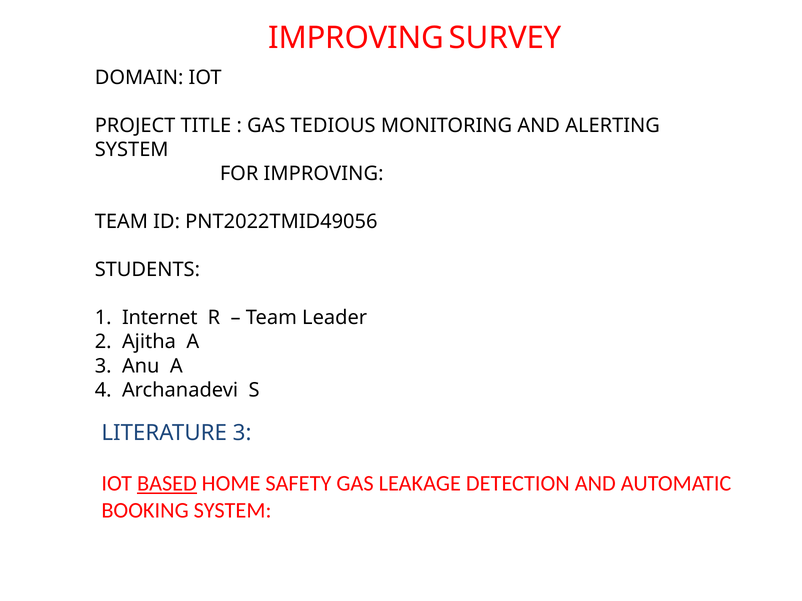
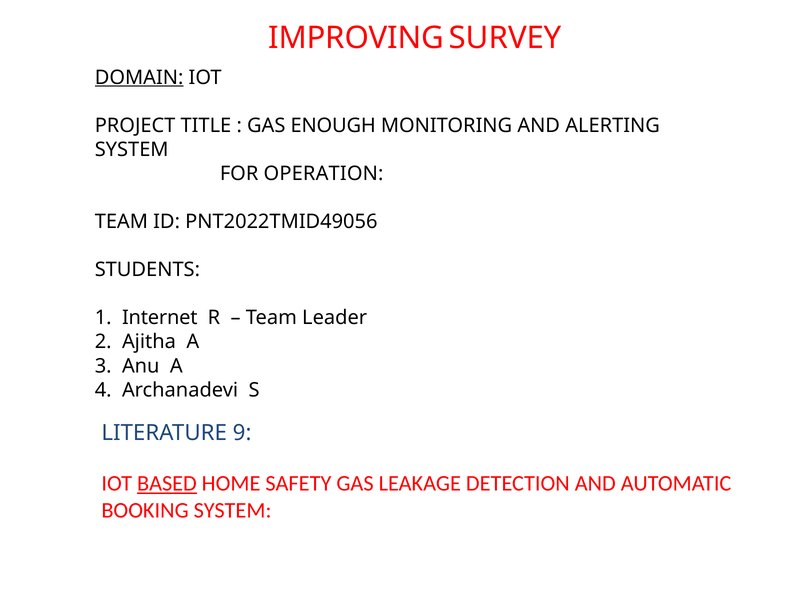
DOMAIN underline: none -> present
TEDIOUS: TEDIOUS -> ENOUGH
FOR IMPROVING: IMPROVING -> OPERATION
LITERATURE 3: 3 -> 9
